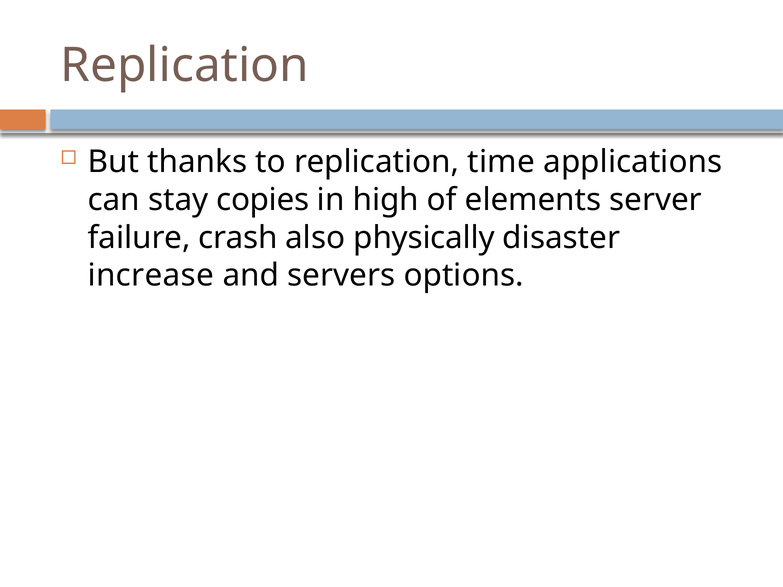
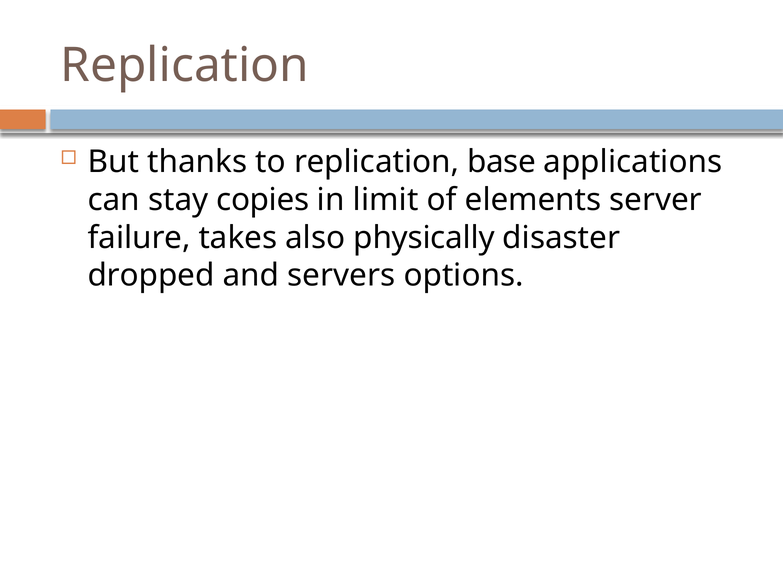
time: time -> base
high: high -> limit
crash: crash -> takes
increase: increase -> dropped
